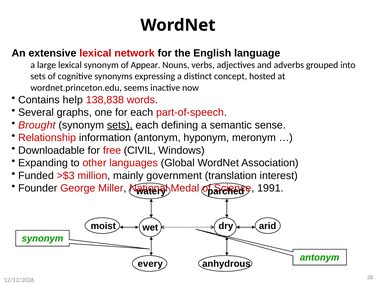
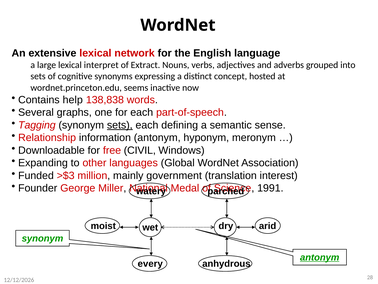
lexical synonym: synonym -> interpret
Appear: Appear -> Extract
Brought: Brought -> Tagging
antonym at (320, 257) underline: none -> present
